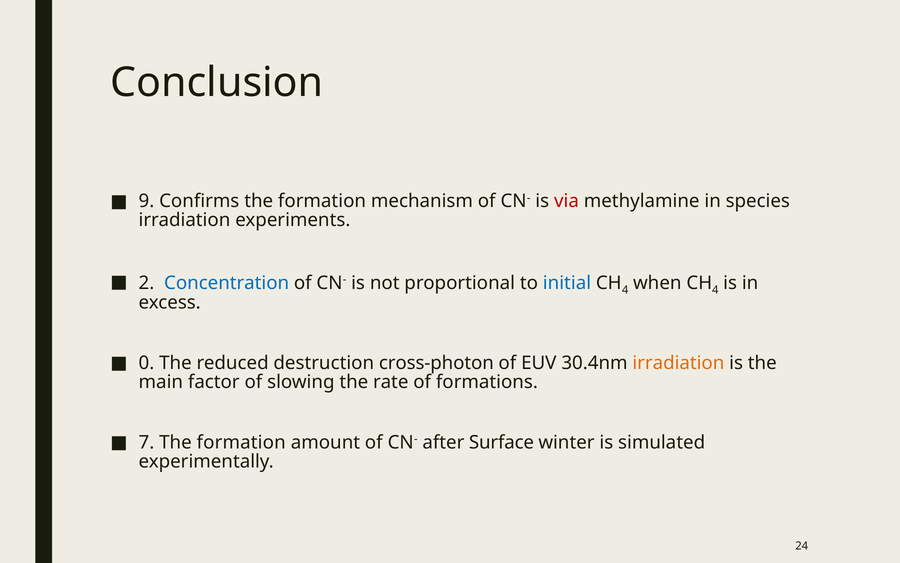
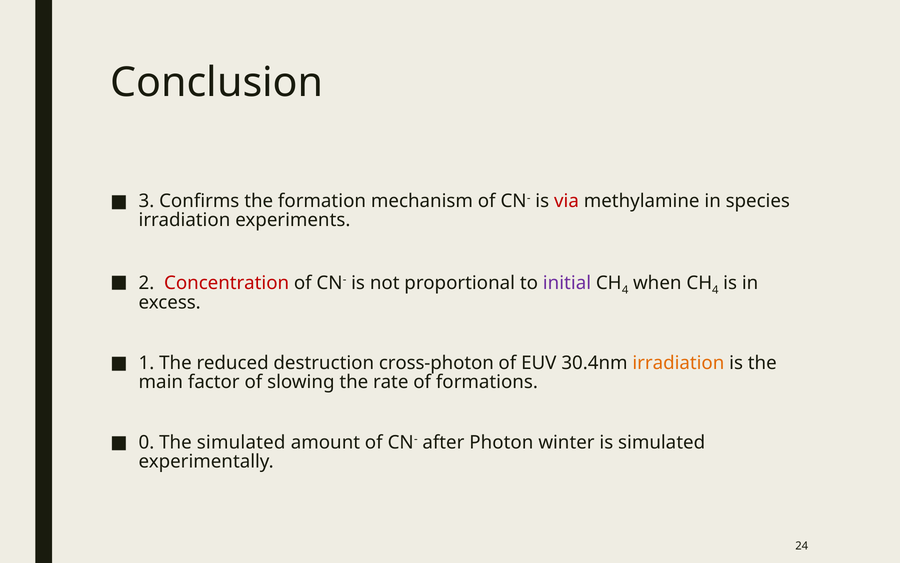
9: 9 -> 3
Concentration colour: blue -> red
initial colour: blue -> purple
0: 0 -> 1
7: 7 -> 0
formation at (241, 442): formation -> simulated
Surface: Surface -> Photon
